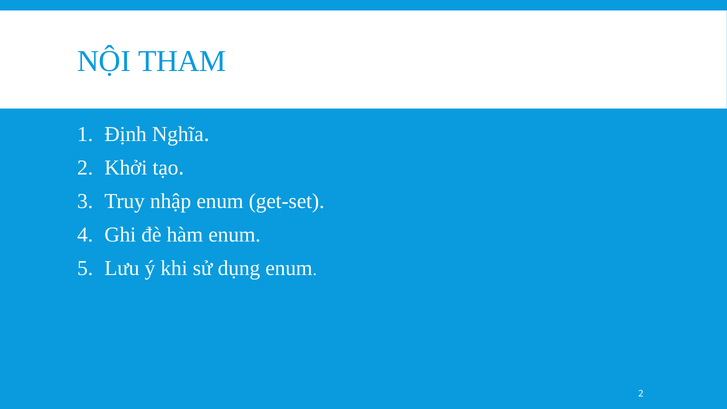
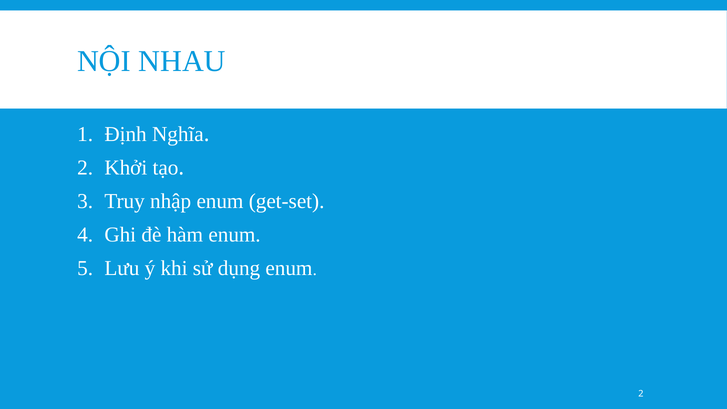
THAM: THAM -> NHAU
